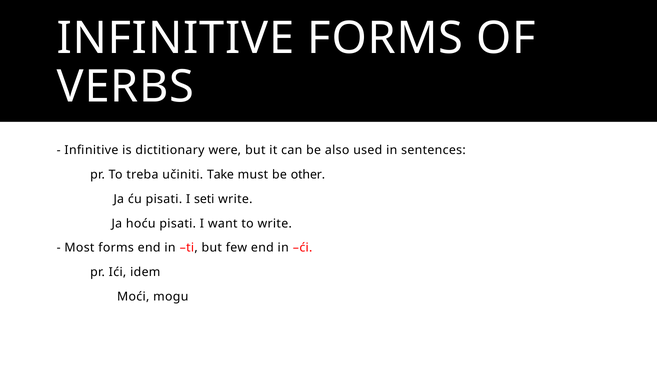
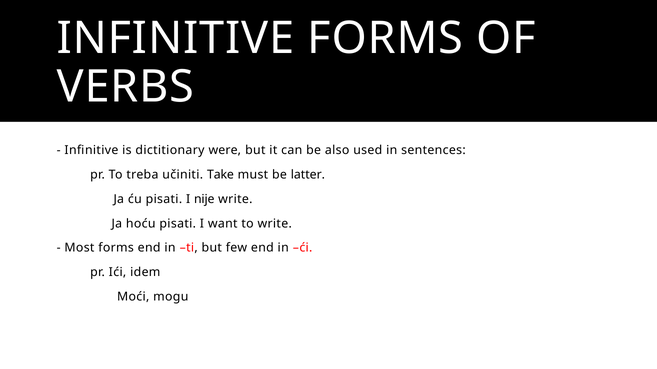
other: other -> latter
seti: seti -> nije
